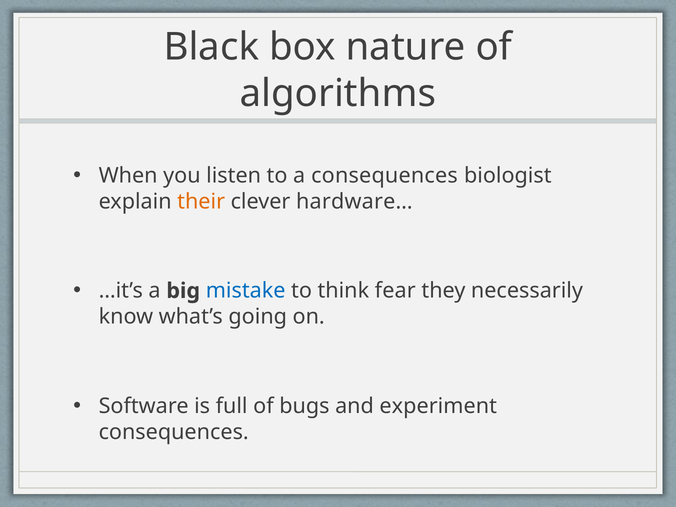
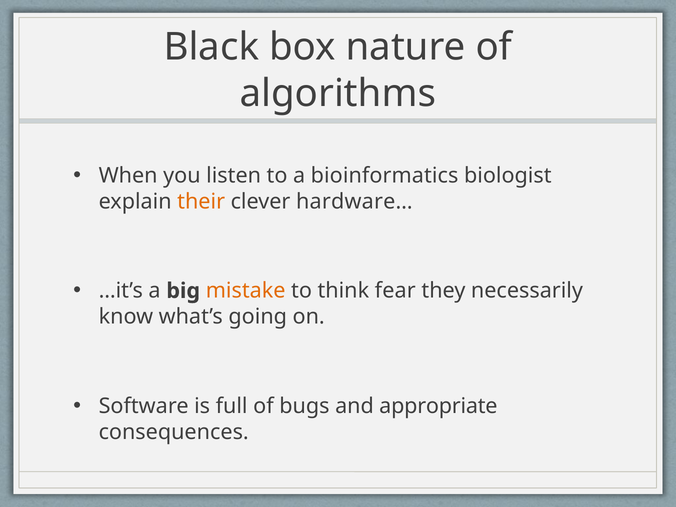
a consequences: consequences -> bioinformatics
mistake colour: blue -> orange
experiment: experiment -> appropriate
